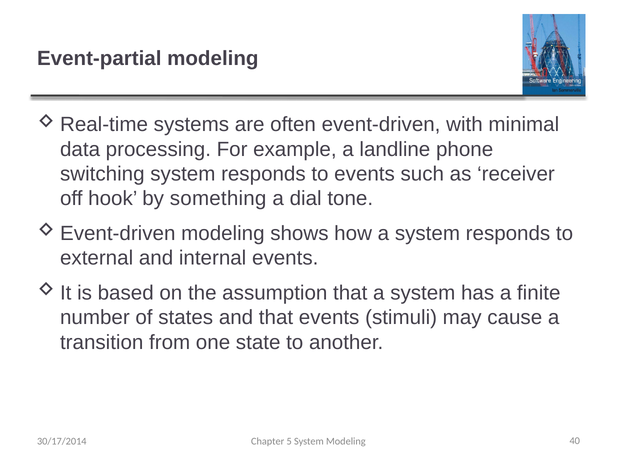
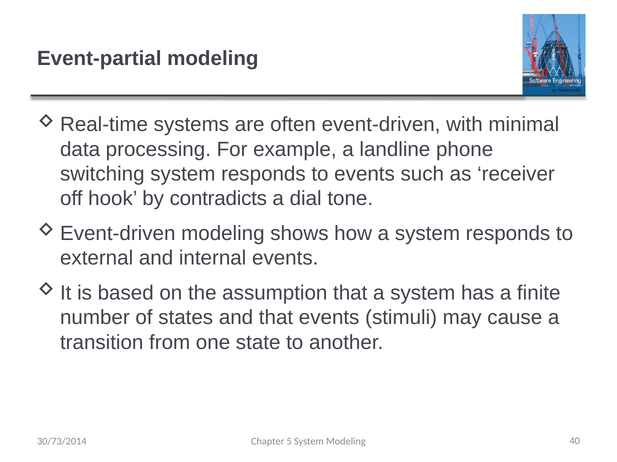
something: something -> contradicts
30/17/2014: 30/17/2014 -> 30/73/2014
